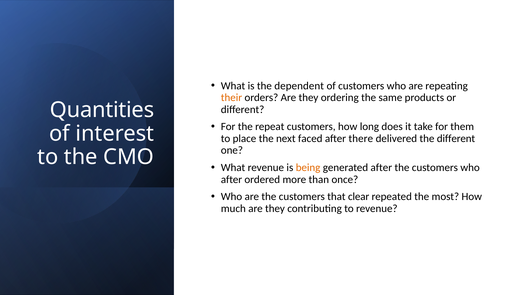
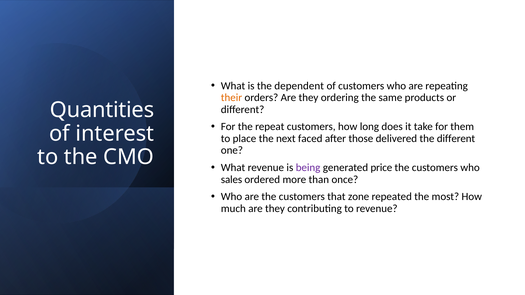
there: there -> those
being colour: orange -> purple
generated after: after -> price
after at (231, 180): after -> sales
clear: clear -> zone
